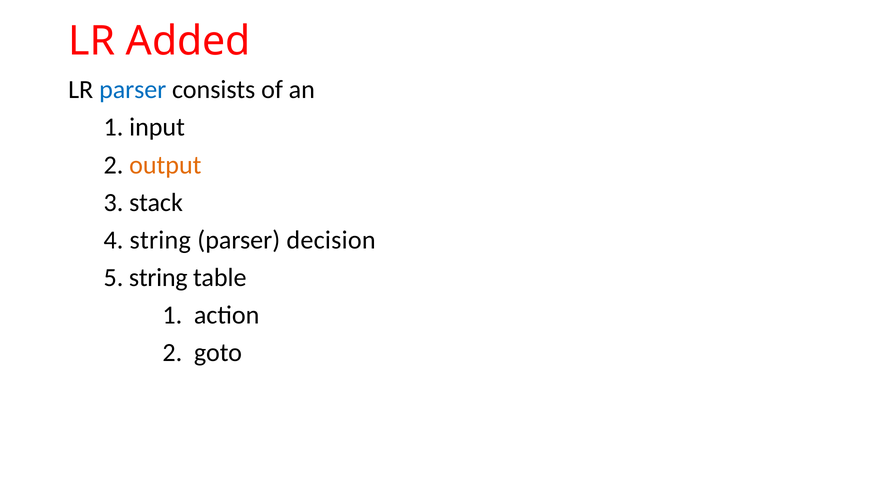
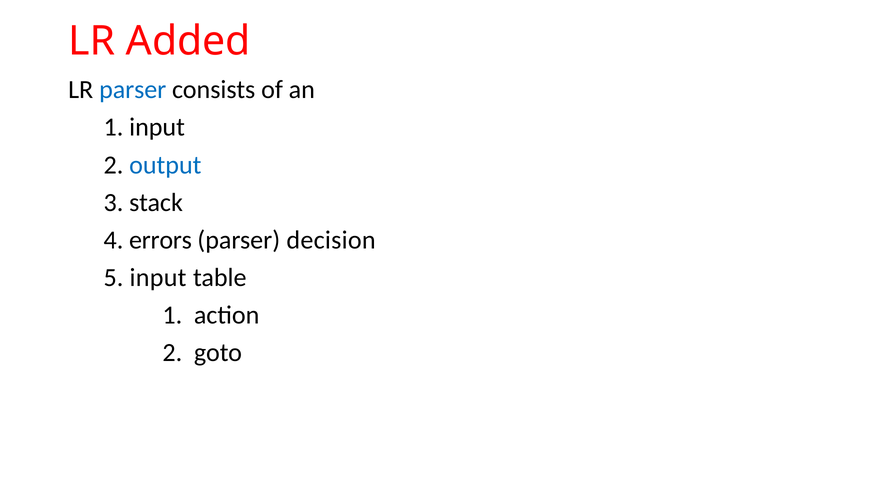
output colour: orange -> blue
4 string: string -> errors
5 string: string -> input
